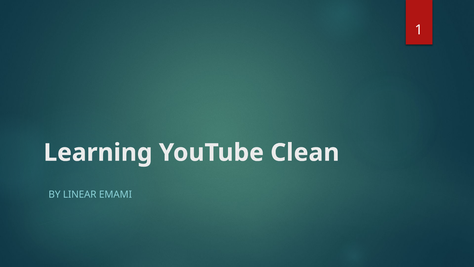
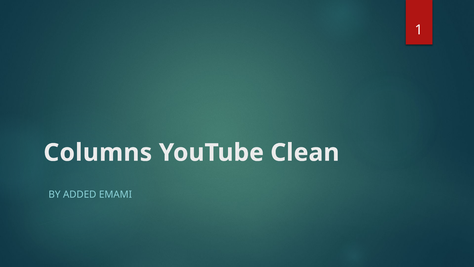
Learning: Learning -> Columns
LINEAR: LINEAR -> ADDED
